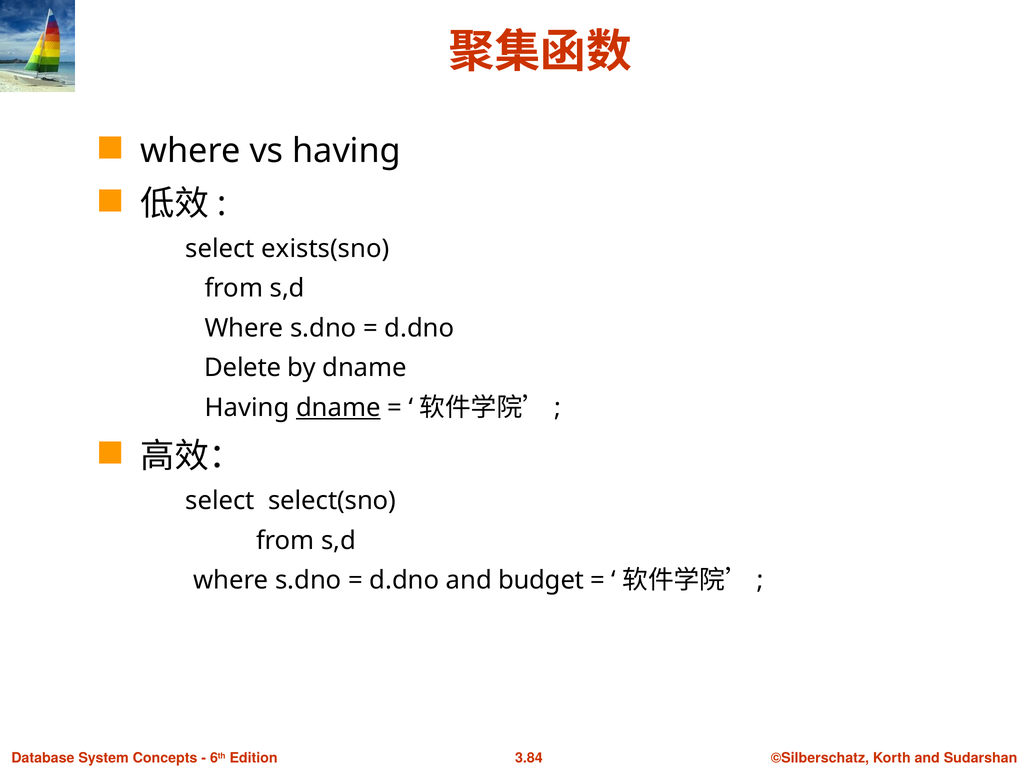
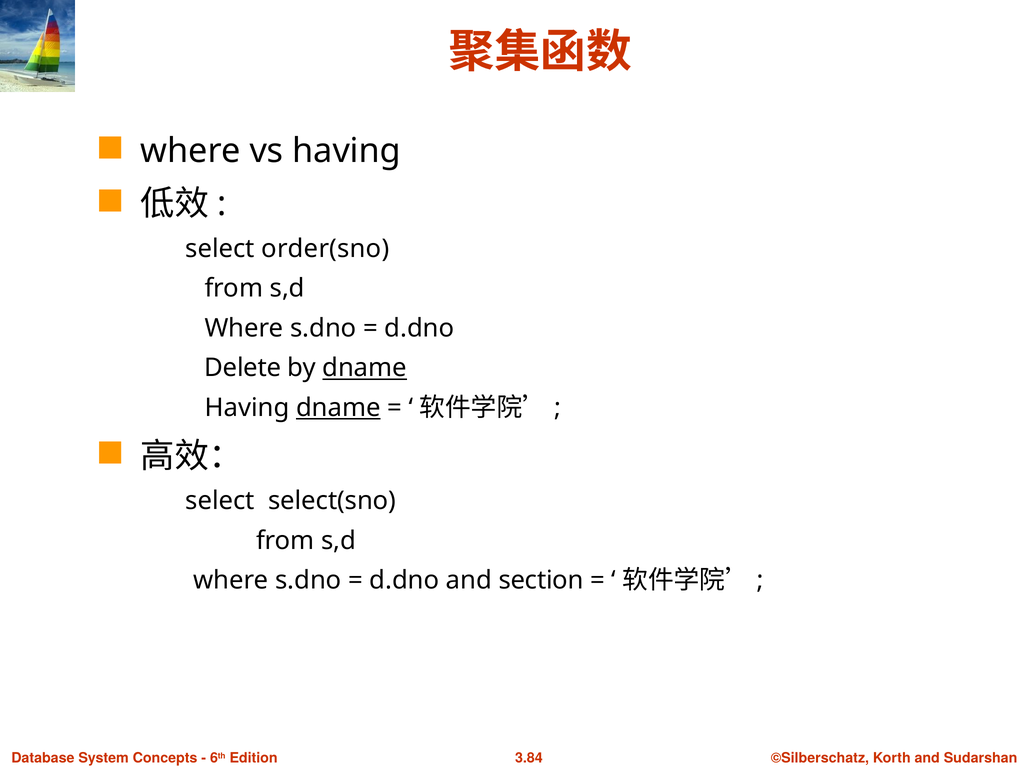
exists(sno: exists(sno -> order(sno
dname at (365, 368) underline: none -> present
budget: budget -> section
